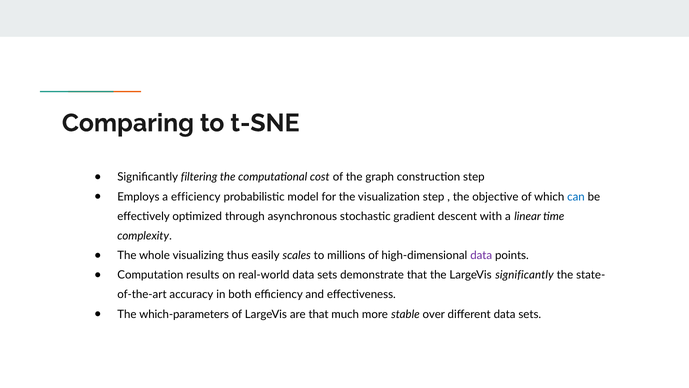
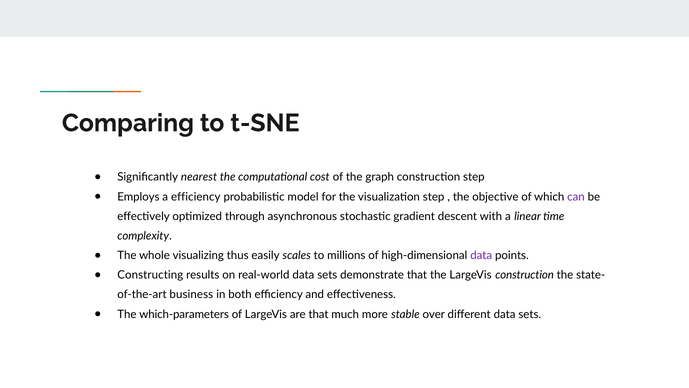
filtering: filtering -> nearest
can colour: blue -> purple
Computation: Computation -> Constructing
LargeVis significantly: significantly -> construction
accuracy: accuracy -> business
